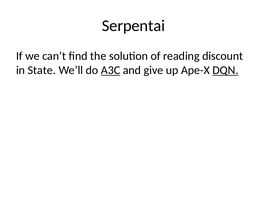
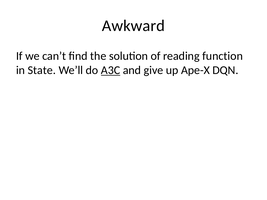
Serpentai: Serpentai -> Awkward
discount: discount -> function
DQN underline: present -> none
